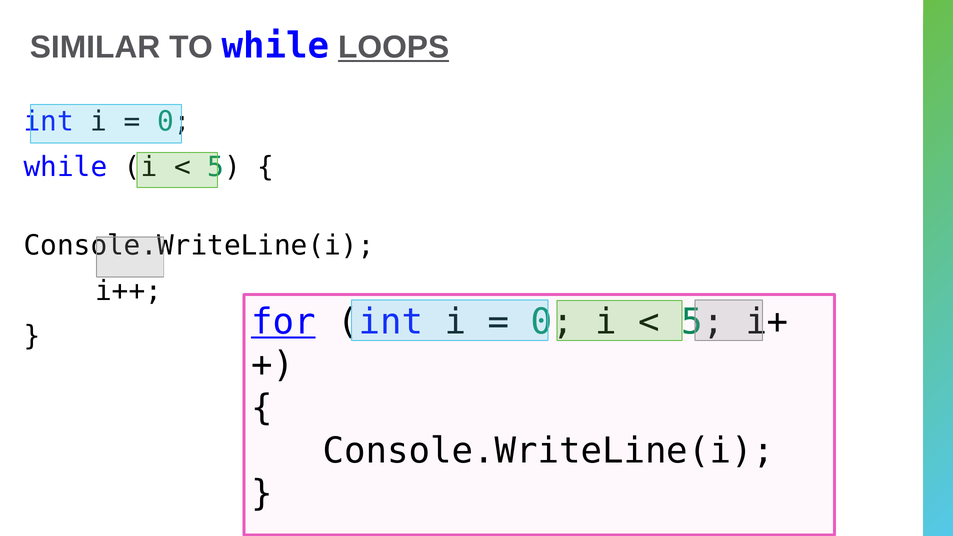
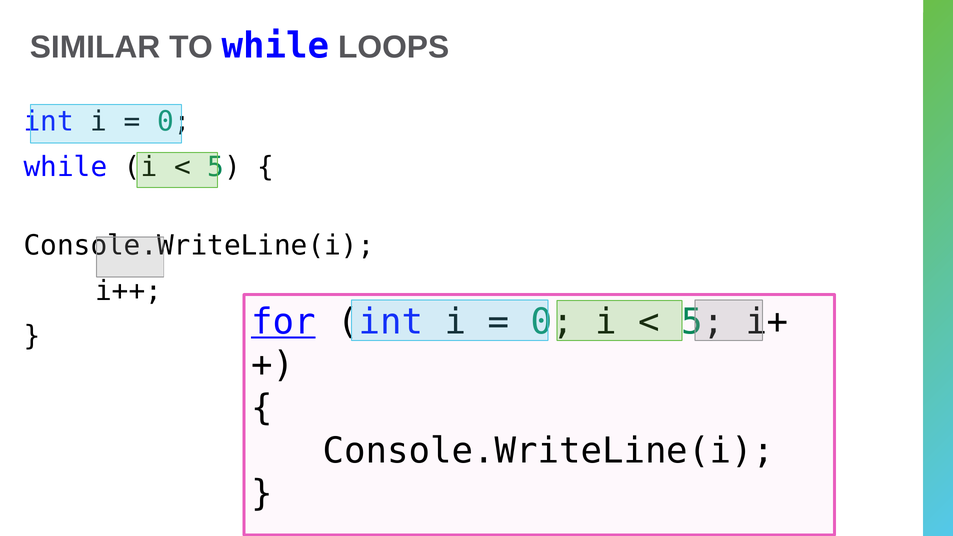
LOOPS underline: present -> none
